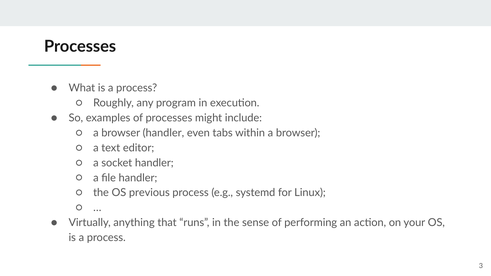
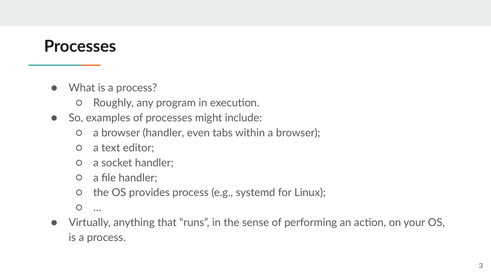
previous: previous -> provides
